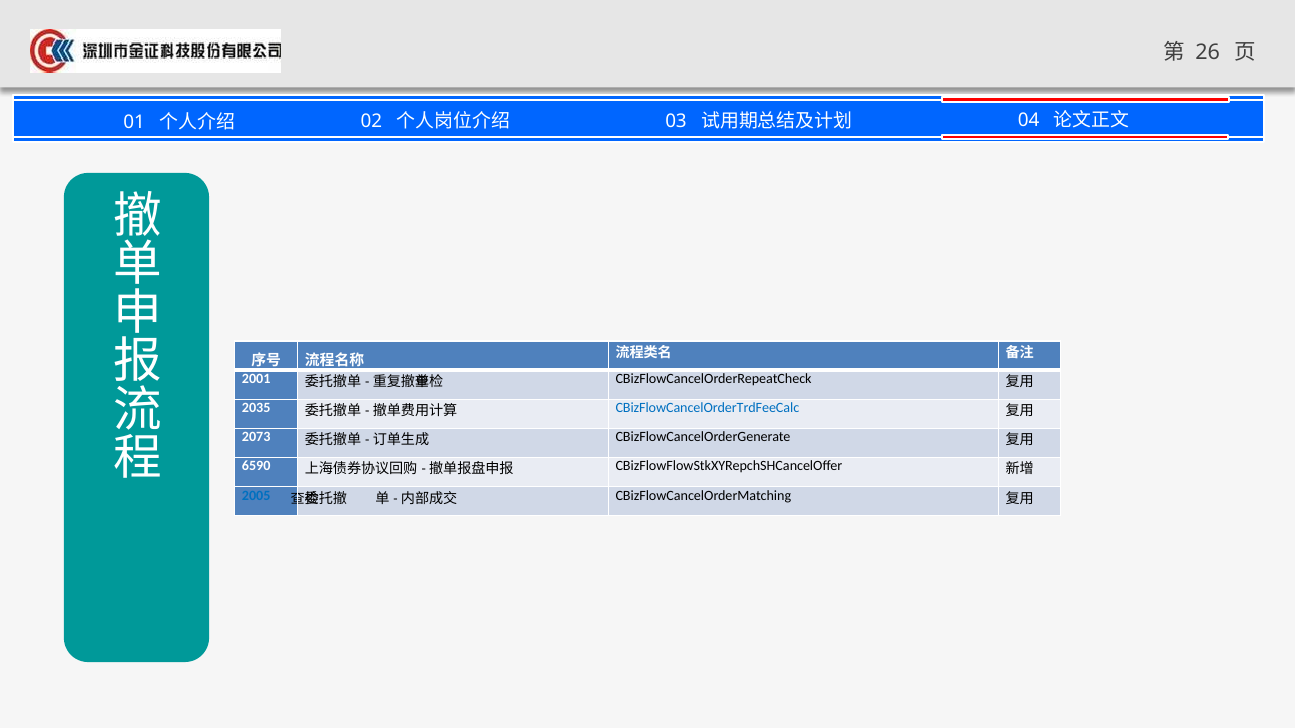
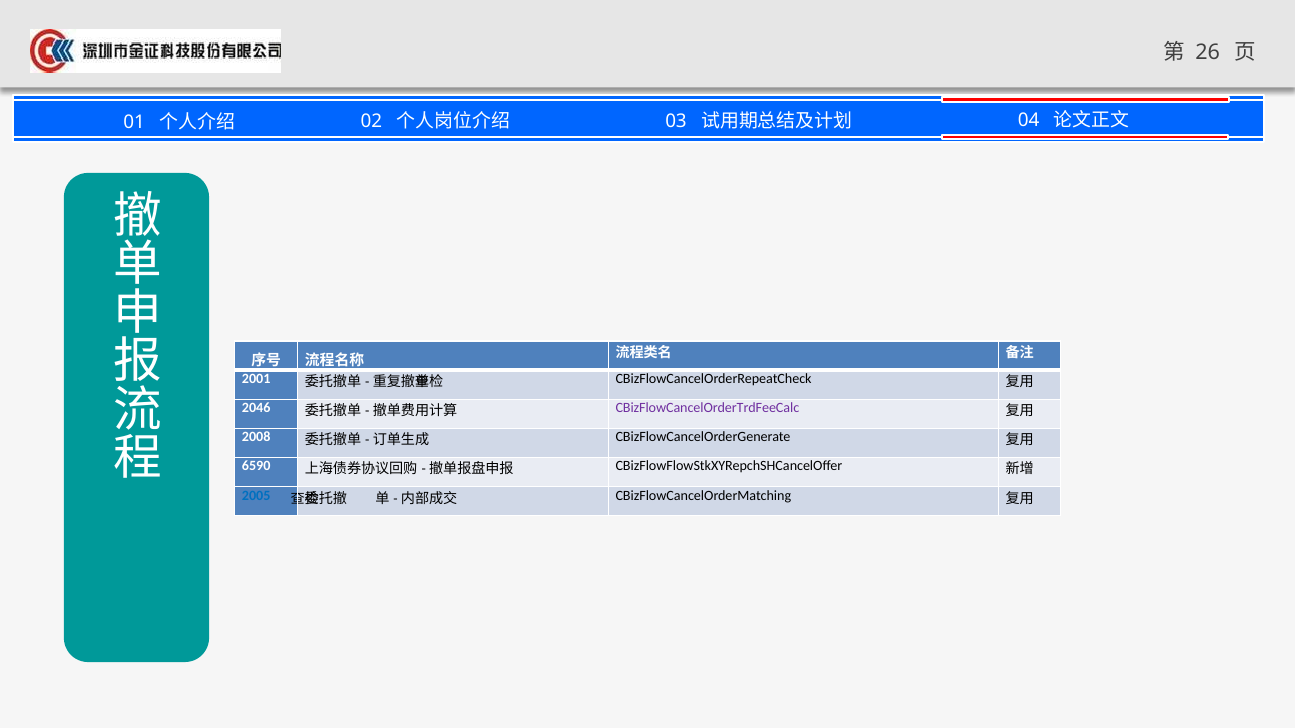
2035: 2035 -> 2046
CBizFlowCancelOrderTrdFeeCalc colour: blue -> purple
2073: 2073 -> 2008
